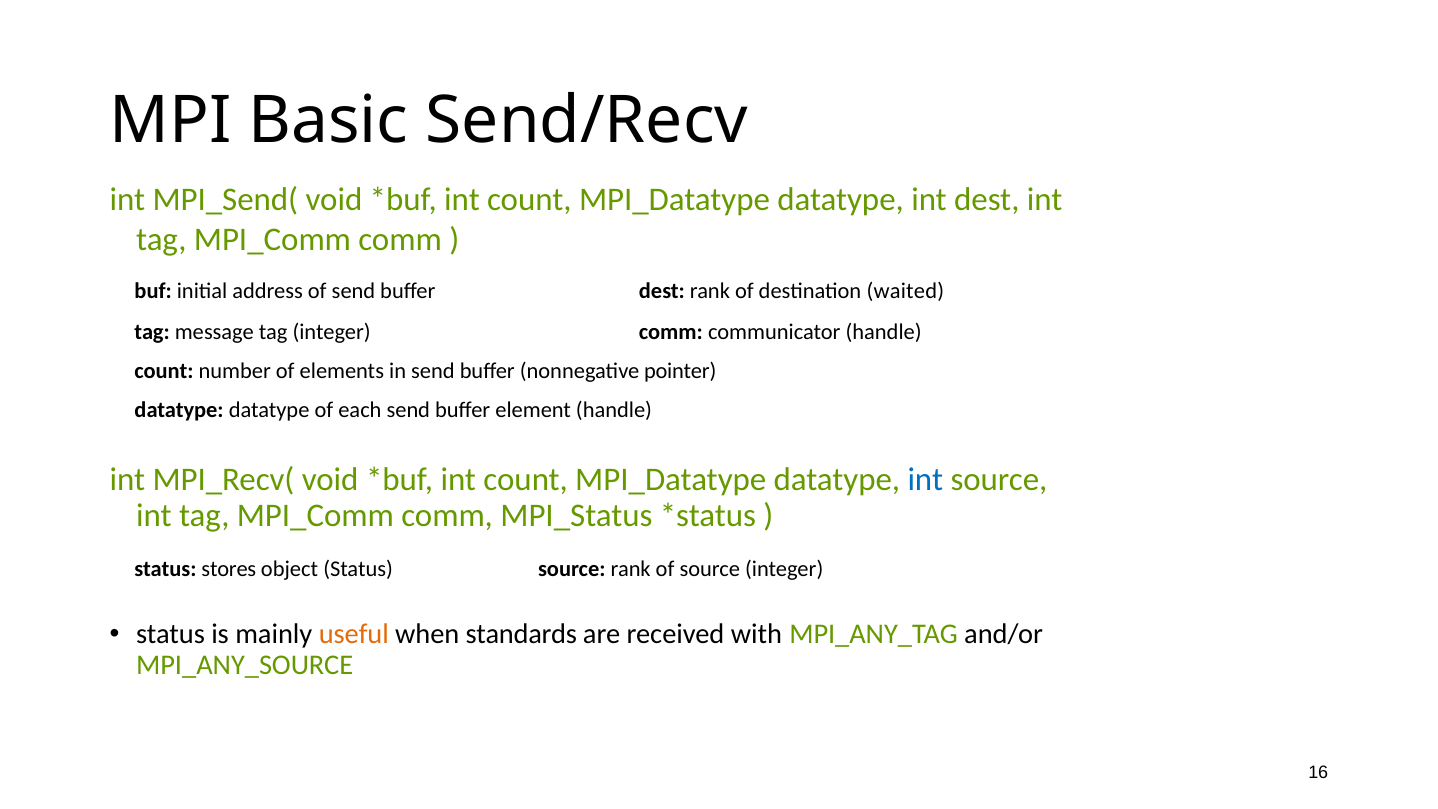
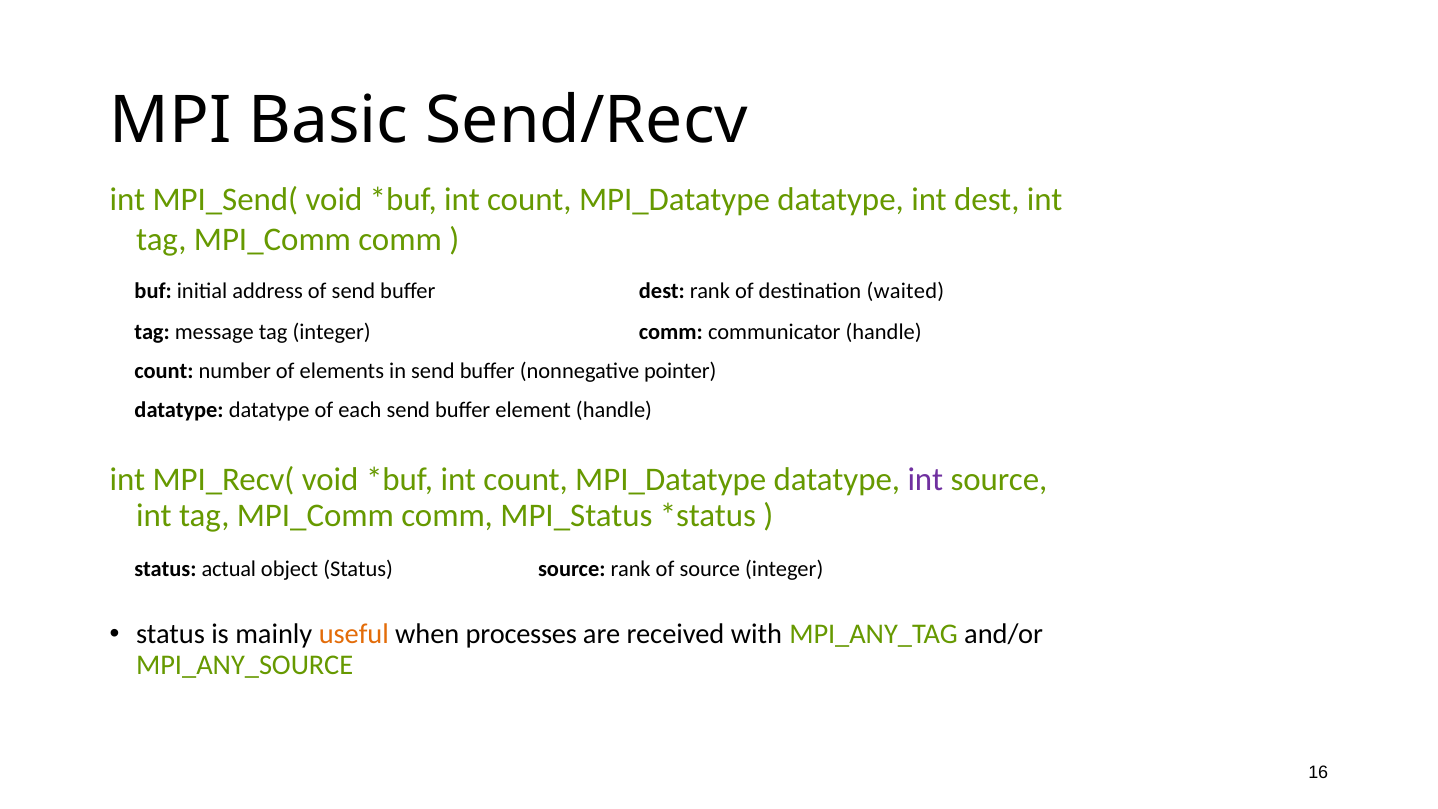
int at (925, 480) colour: blue -> purple
stores: stores -> actual
standards: standards -> processes
